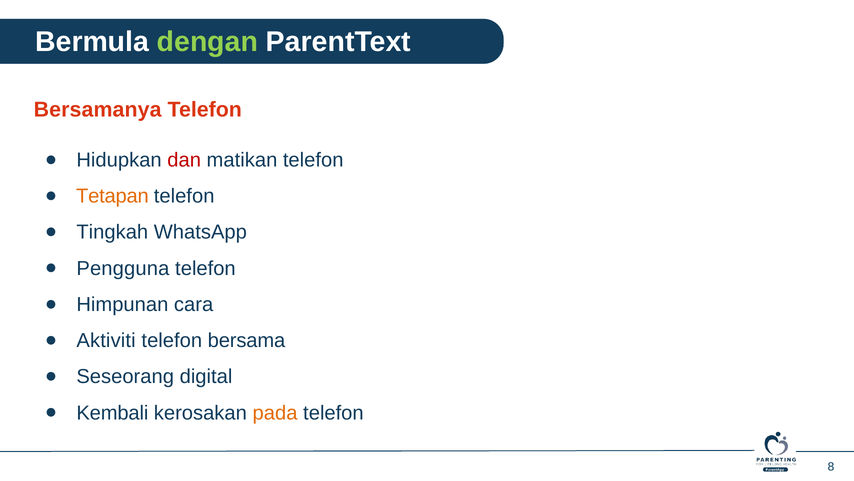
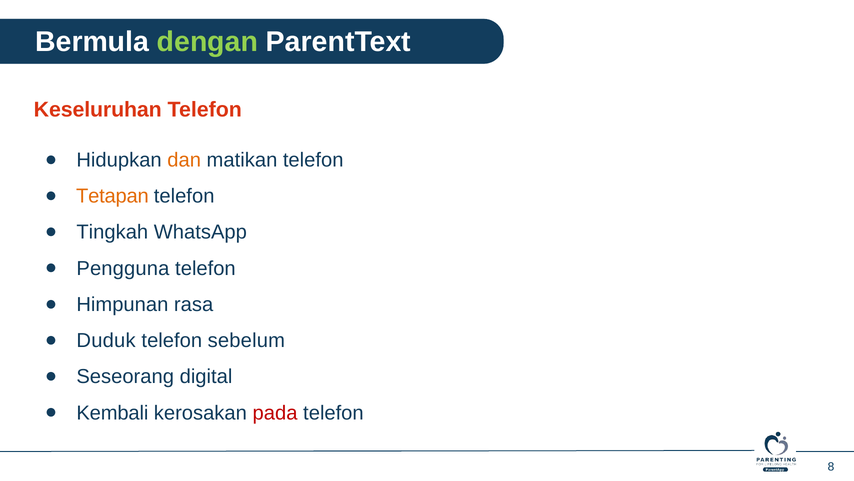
Bersamanya: Bersamanya -> Keseluruhan
dan colour: red -> orange
cara: cara -> rasa
Aktiviti: Aktiviti -> Duduk
bersama: bersama -> sebelum
pada colour: orange -> red
